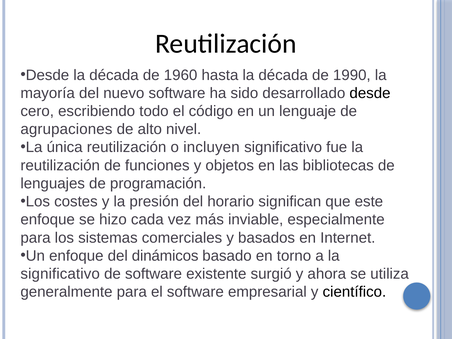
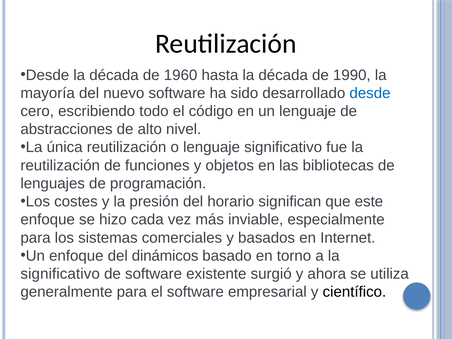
desde at (370, 93) colour: black -> blue
agrupaciones: agrupaciones -> abstracciones
o incluyen: incluyen -> lenguaje
